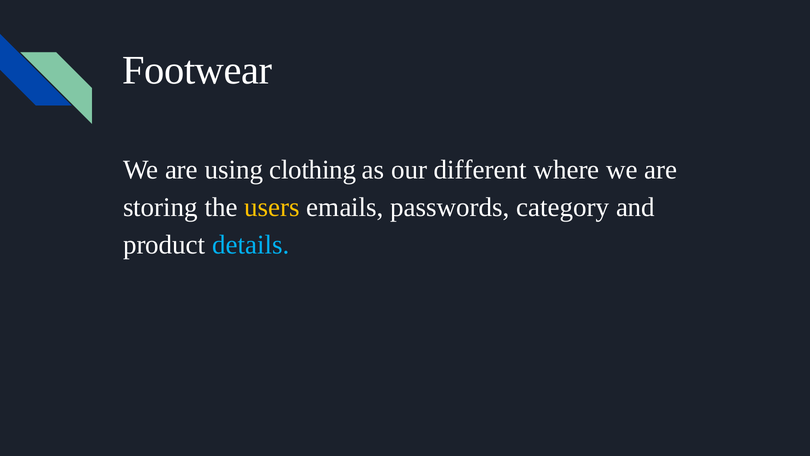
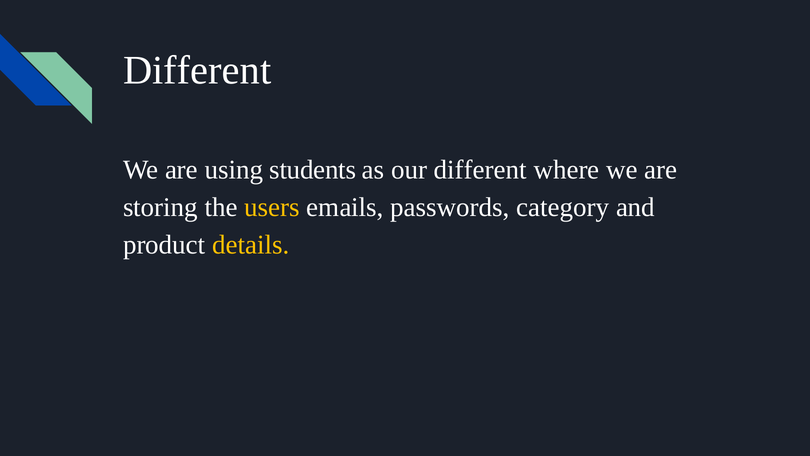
Footwear at (197, 70): Footwear -> Different
clothing: clothing -> students
details colour: light blue -> yellow
